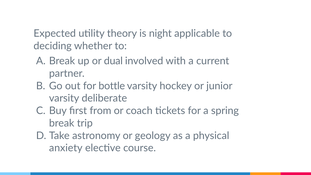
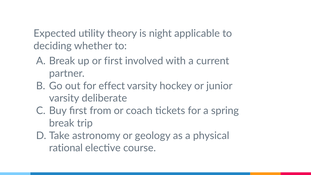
or dual: dual -> first
bottle: bottle -> effect
anxiety: anxiety -> rational
